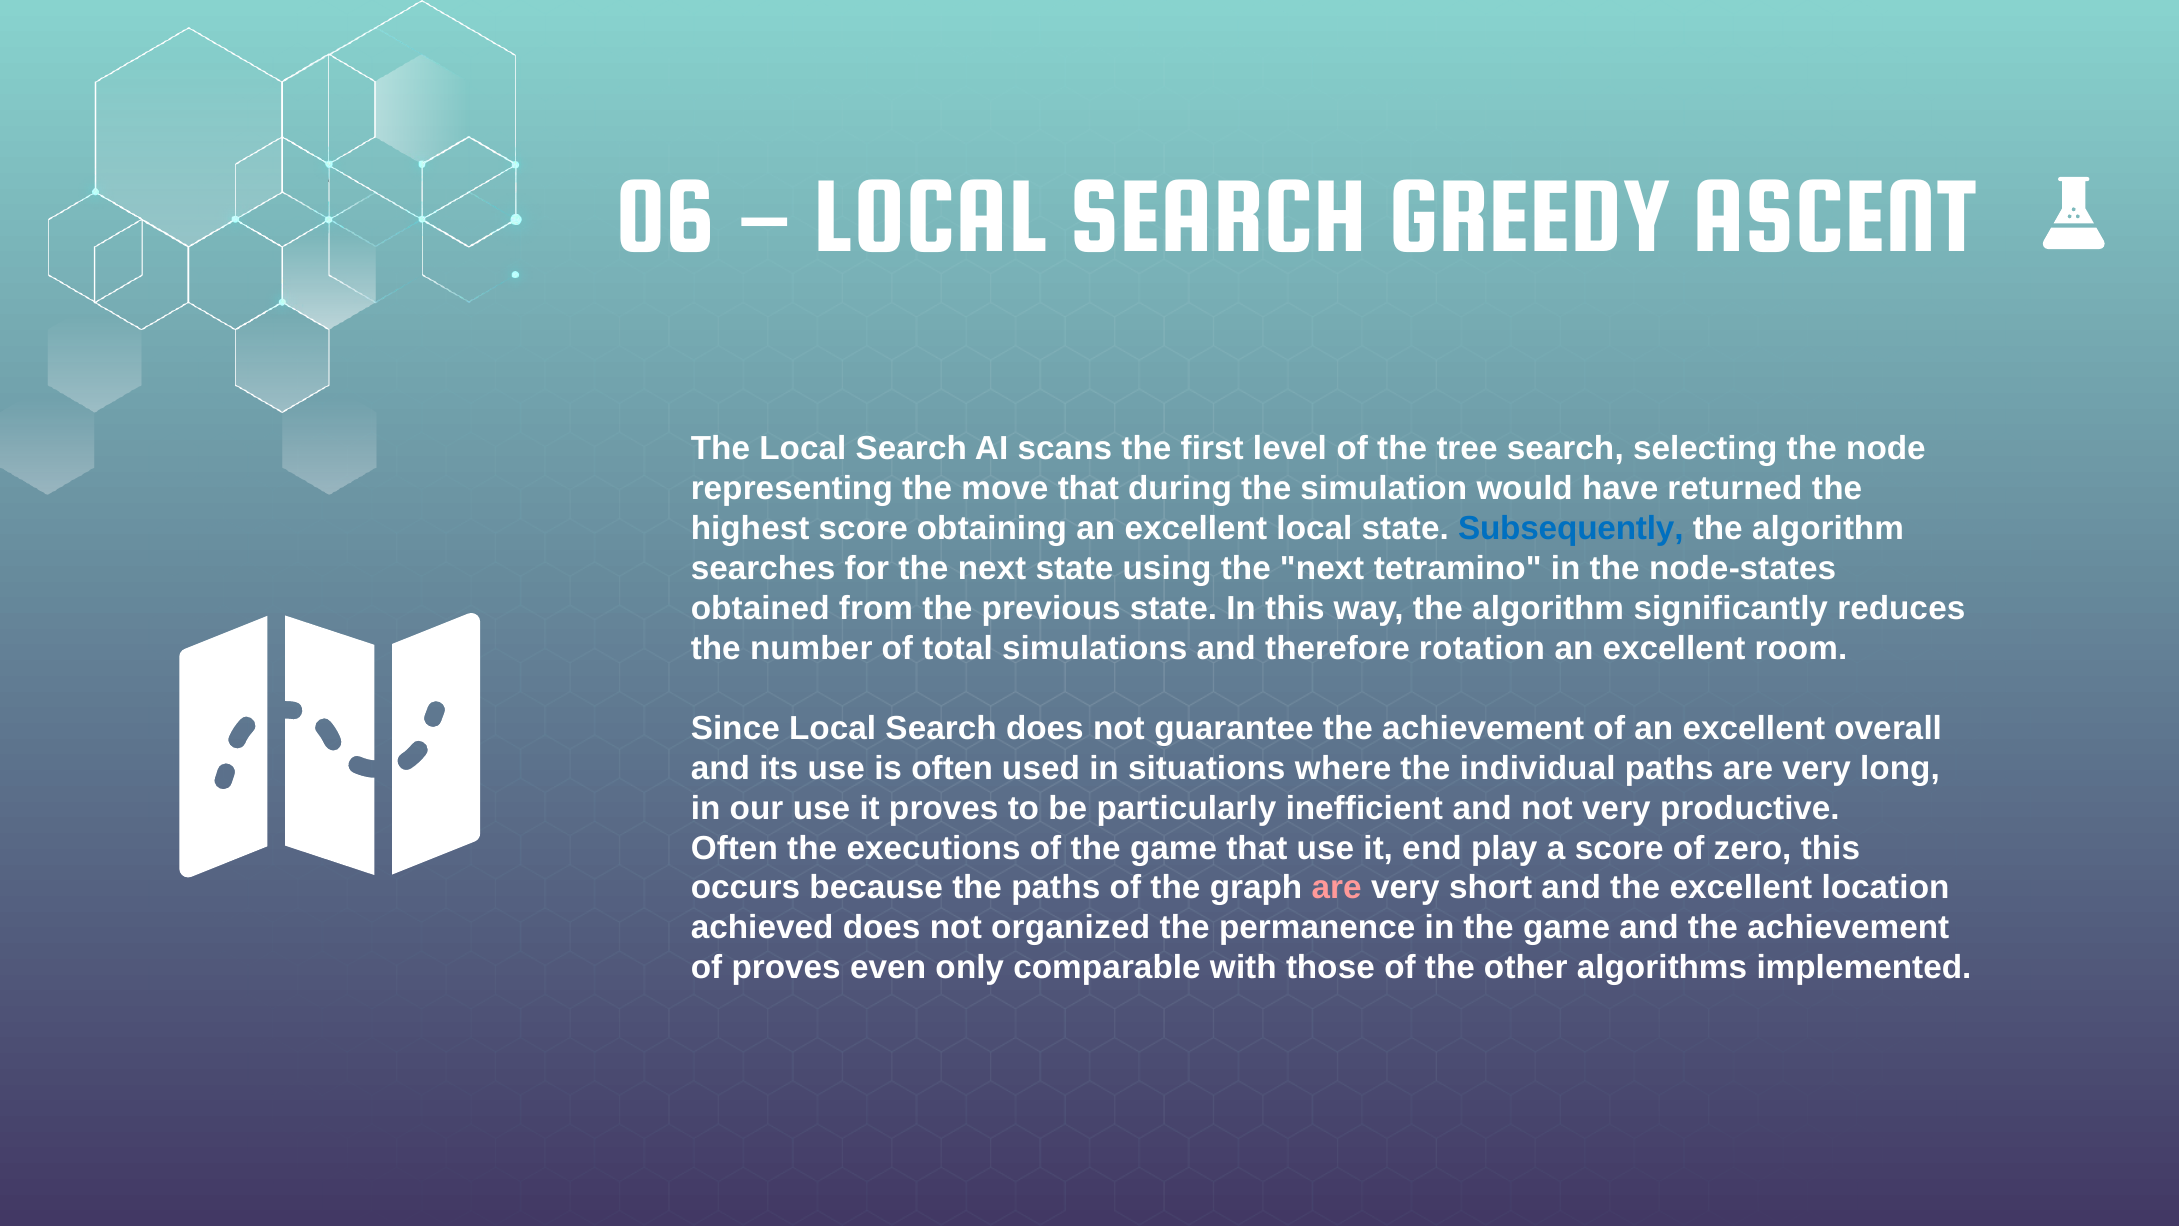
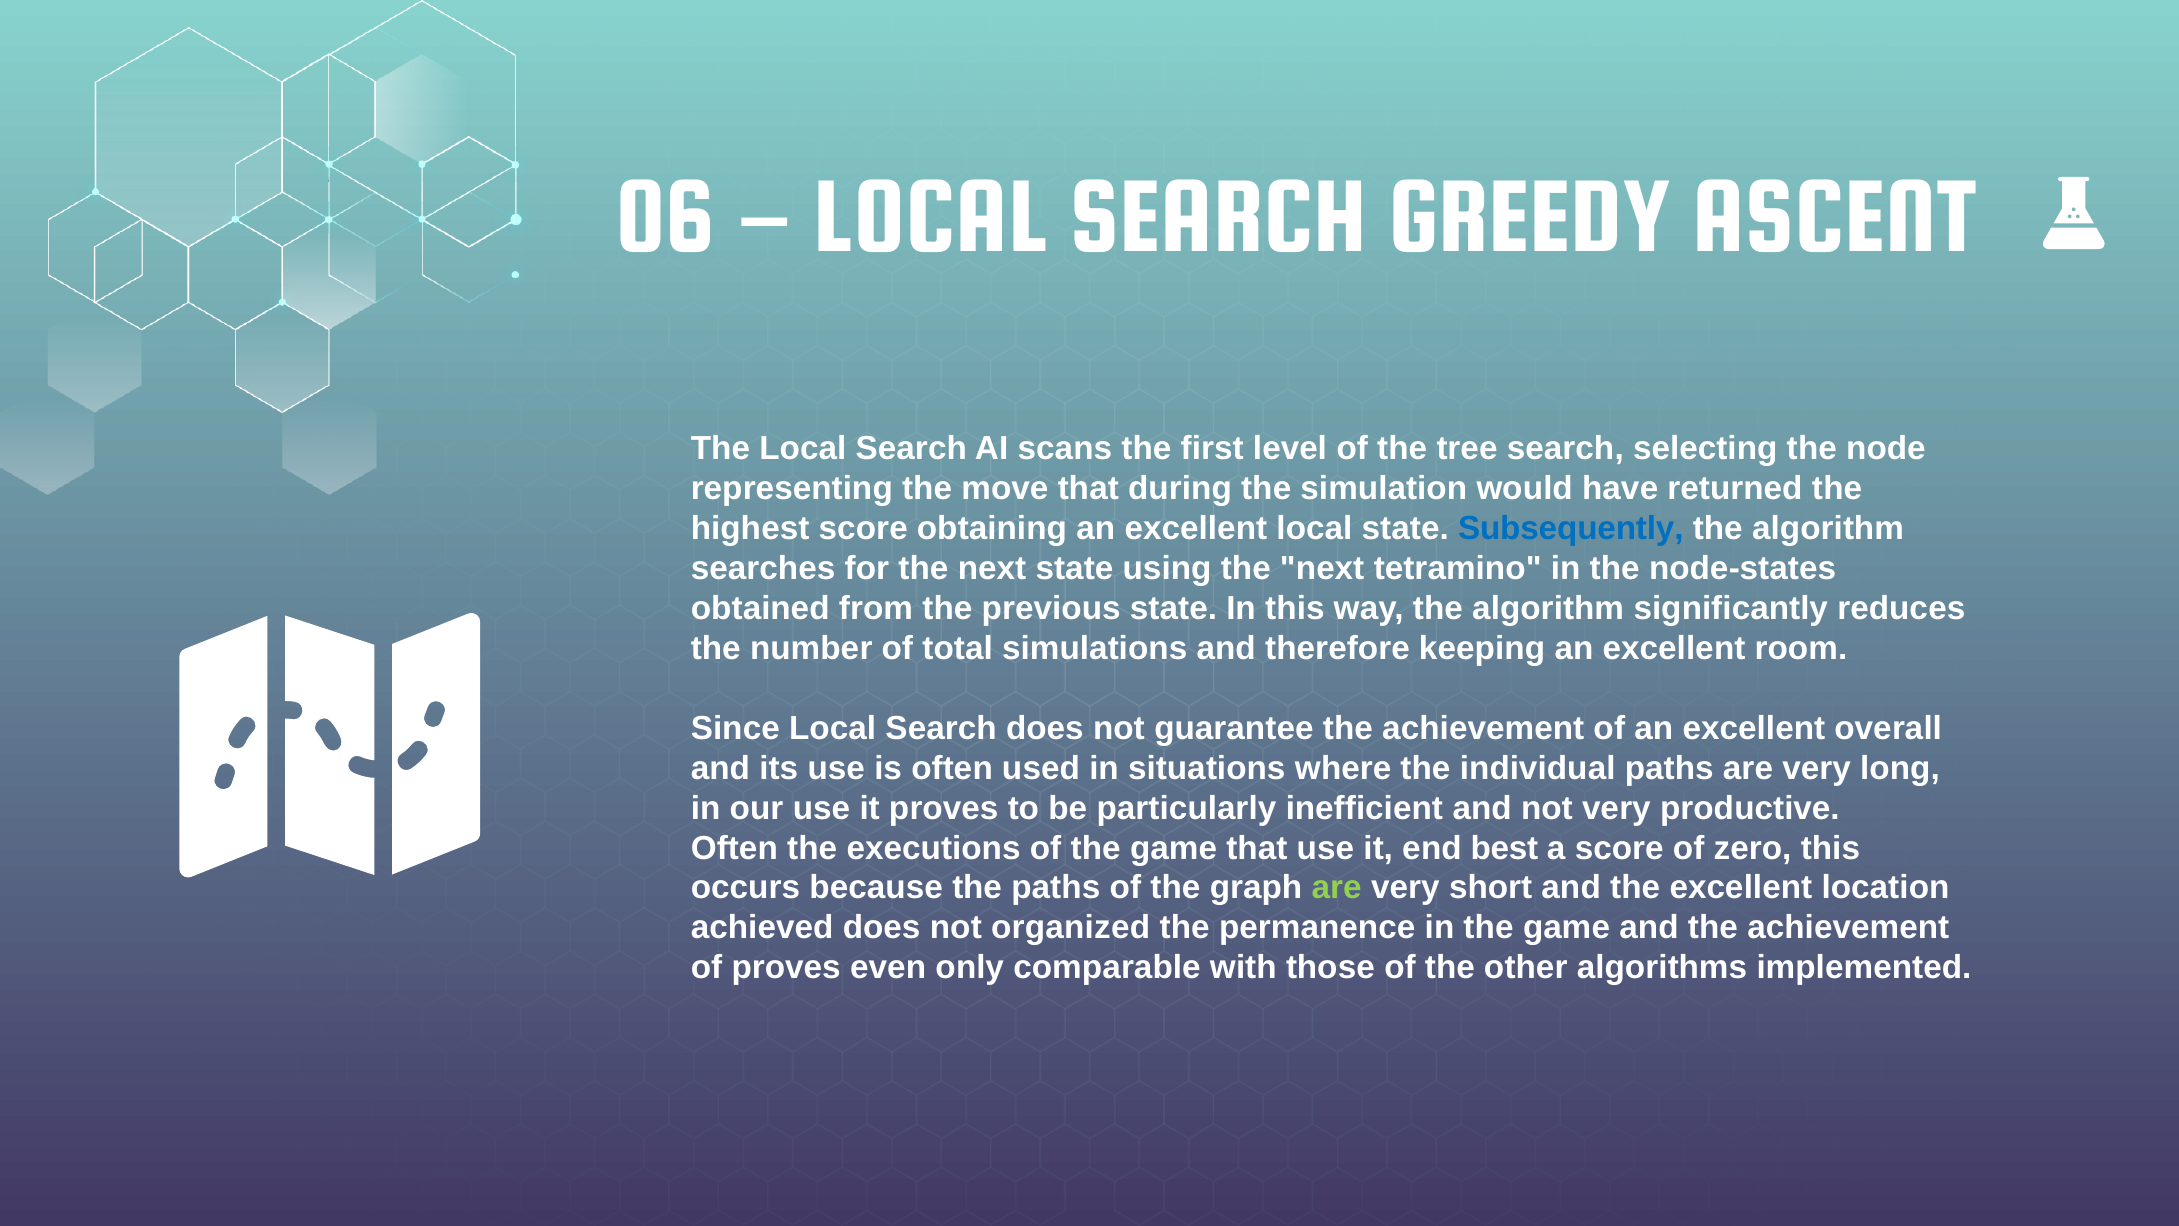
rotation: rotation -> keeping
play: play -> best
are at (1337, 888) colour: pink -> light green
